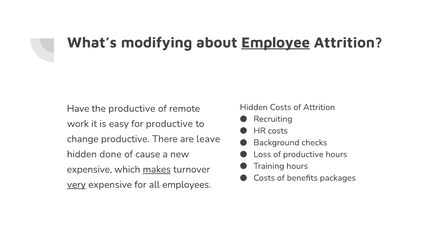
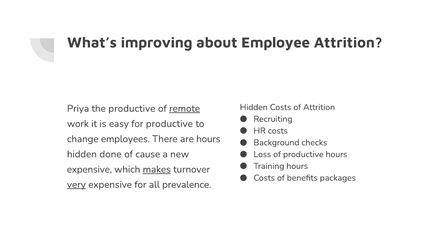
modifying: modifying -> improving
Employee underline: present -> none
Have: Have -> Priya
remote underline: none -> present
change productive: productive -> employees
are leave: leave -> hours
employees: employees -> prevalence
